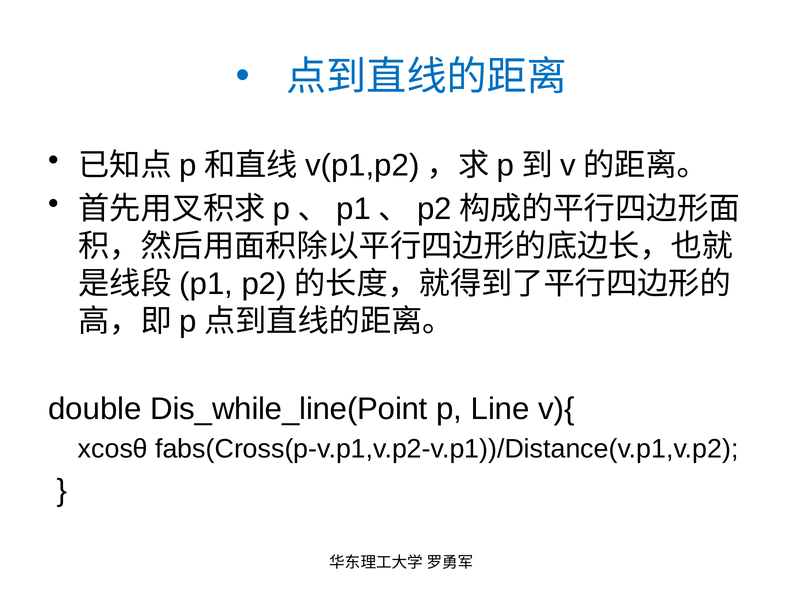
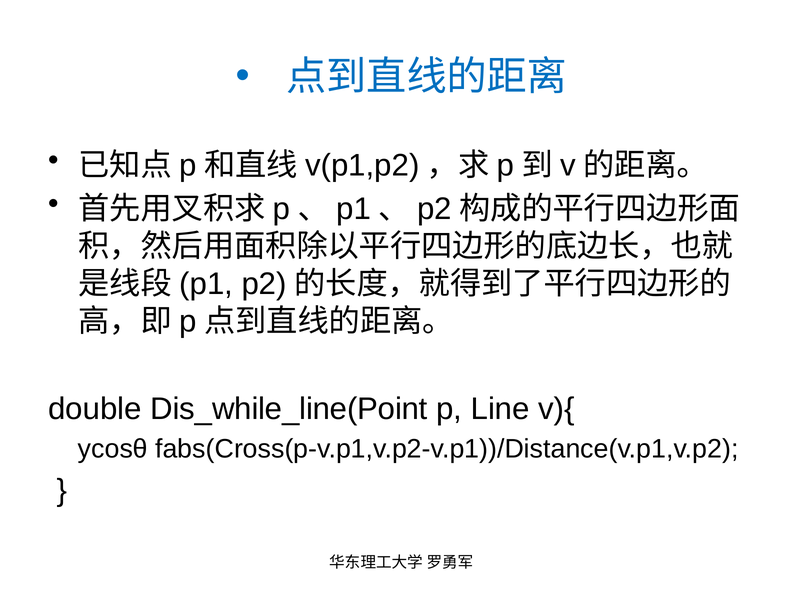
xcosθ: xcosθ -> ycosθ
